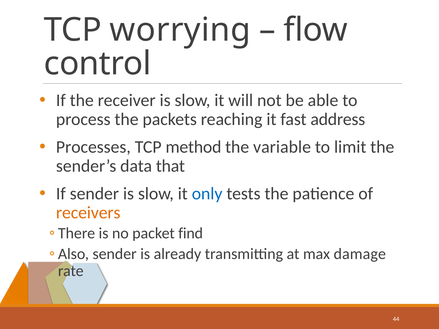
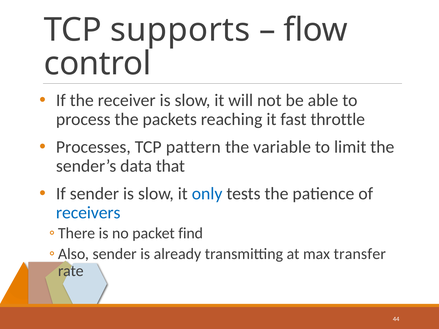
worrying: worrying -> supports
address: address -> throttle
method: method -> pattern
receivers colour: orange -> blue
damage: damage -> transfer
